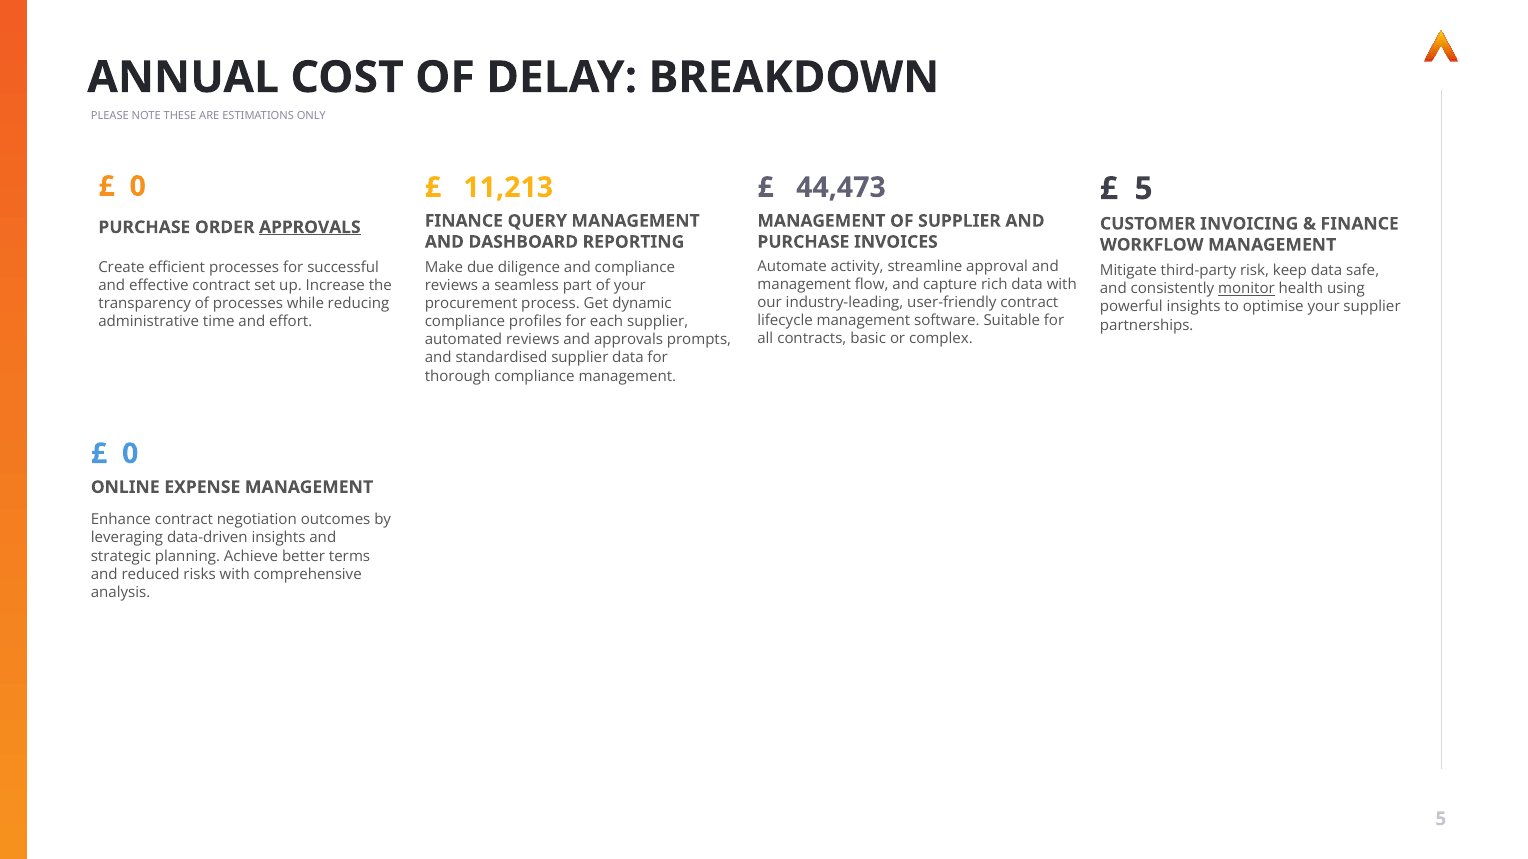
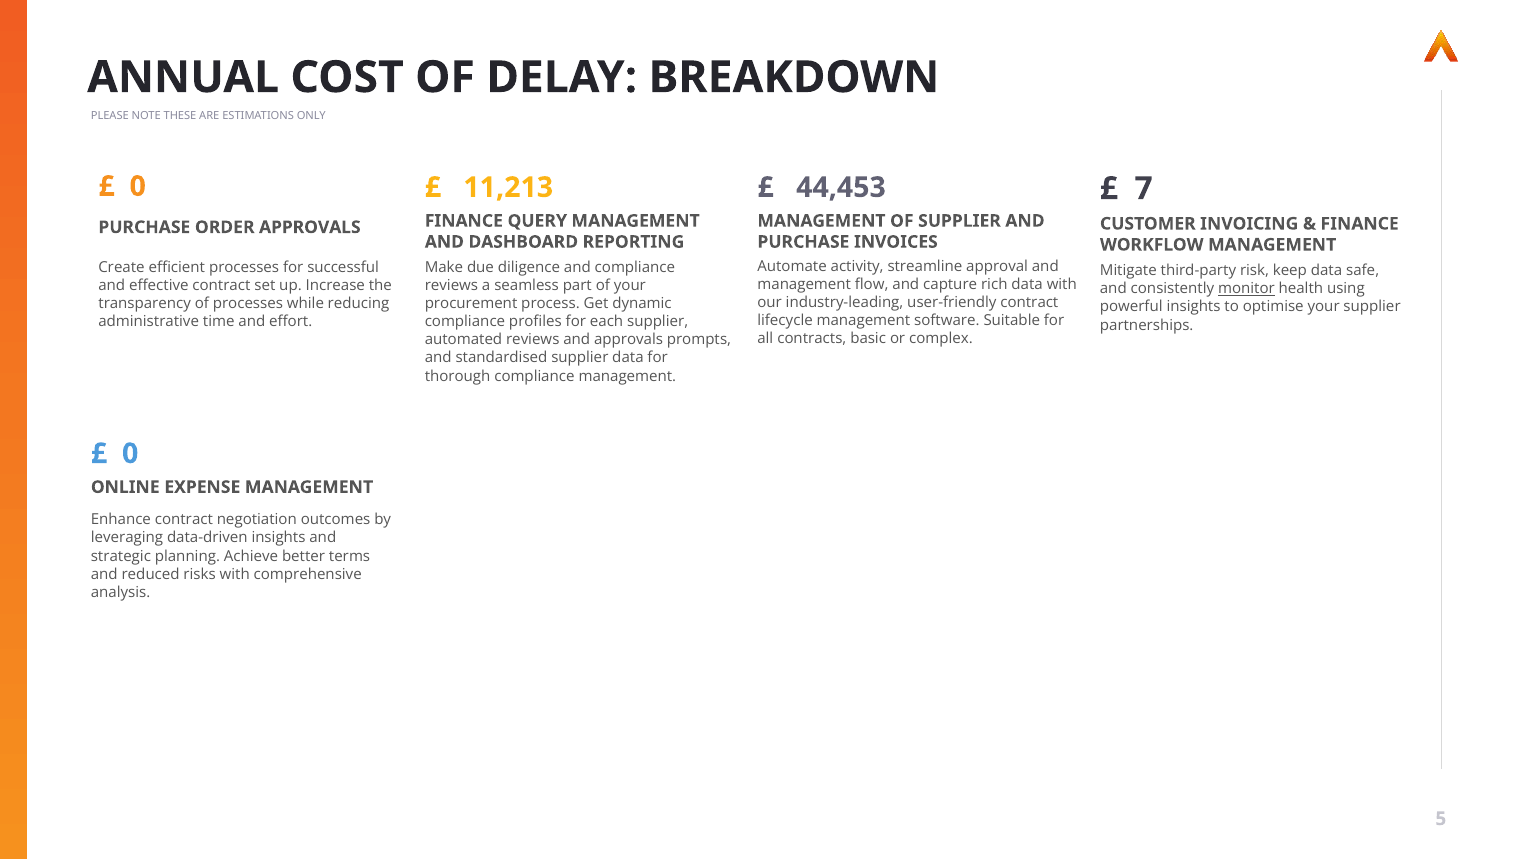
44,473: 44,473 -> 44,453
5 at (1144, 189): 5 -> 7
APPROVALS at (310, 227) underline: present -> none
